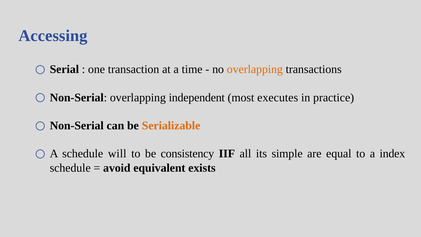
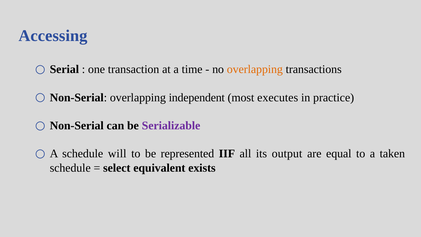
Serializable colour: orange -> purple
consistency: consistency -> represented
simple: simple -> output
index: index -> taken
avoid: avoid -> select
